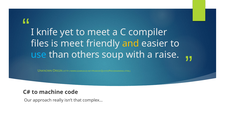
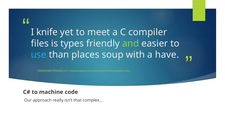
is meet: meet -> types
and colour: yellow -> light green
others: others -> places
raise: raise -> have
